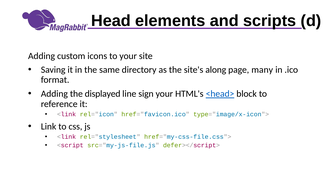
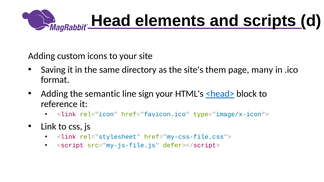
along: along -> them
displayed: displayed -> semantic
